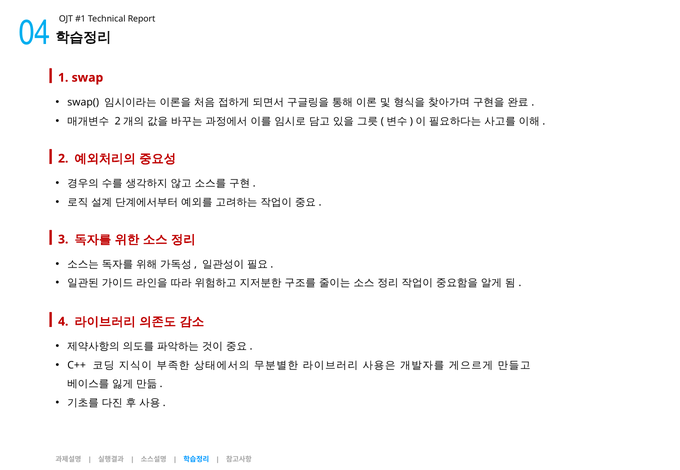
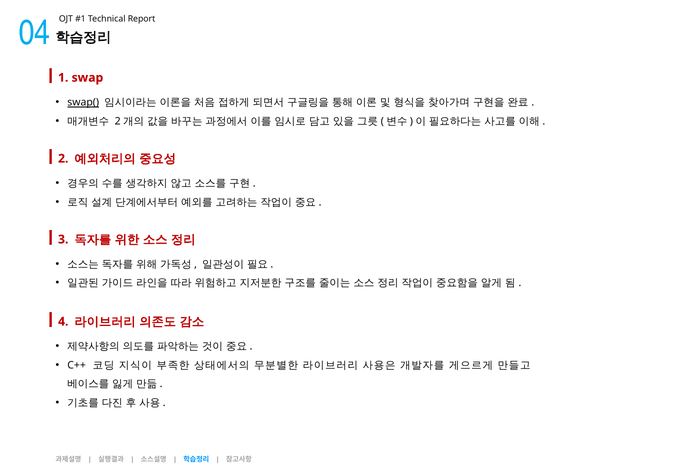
swap( underline: none -> present
